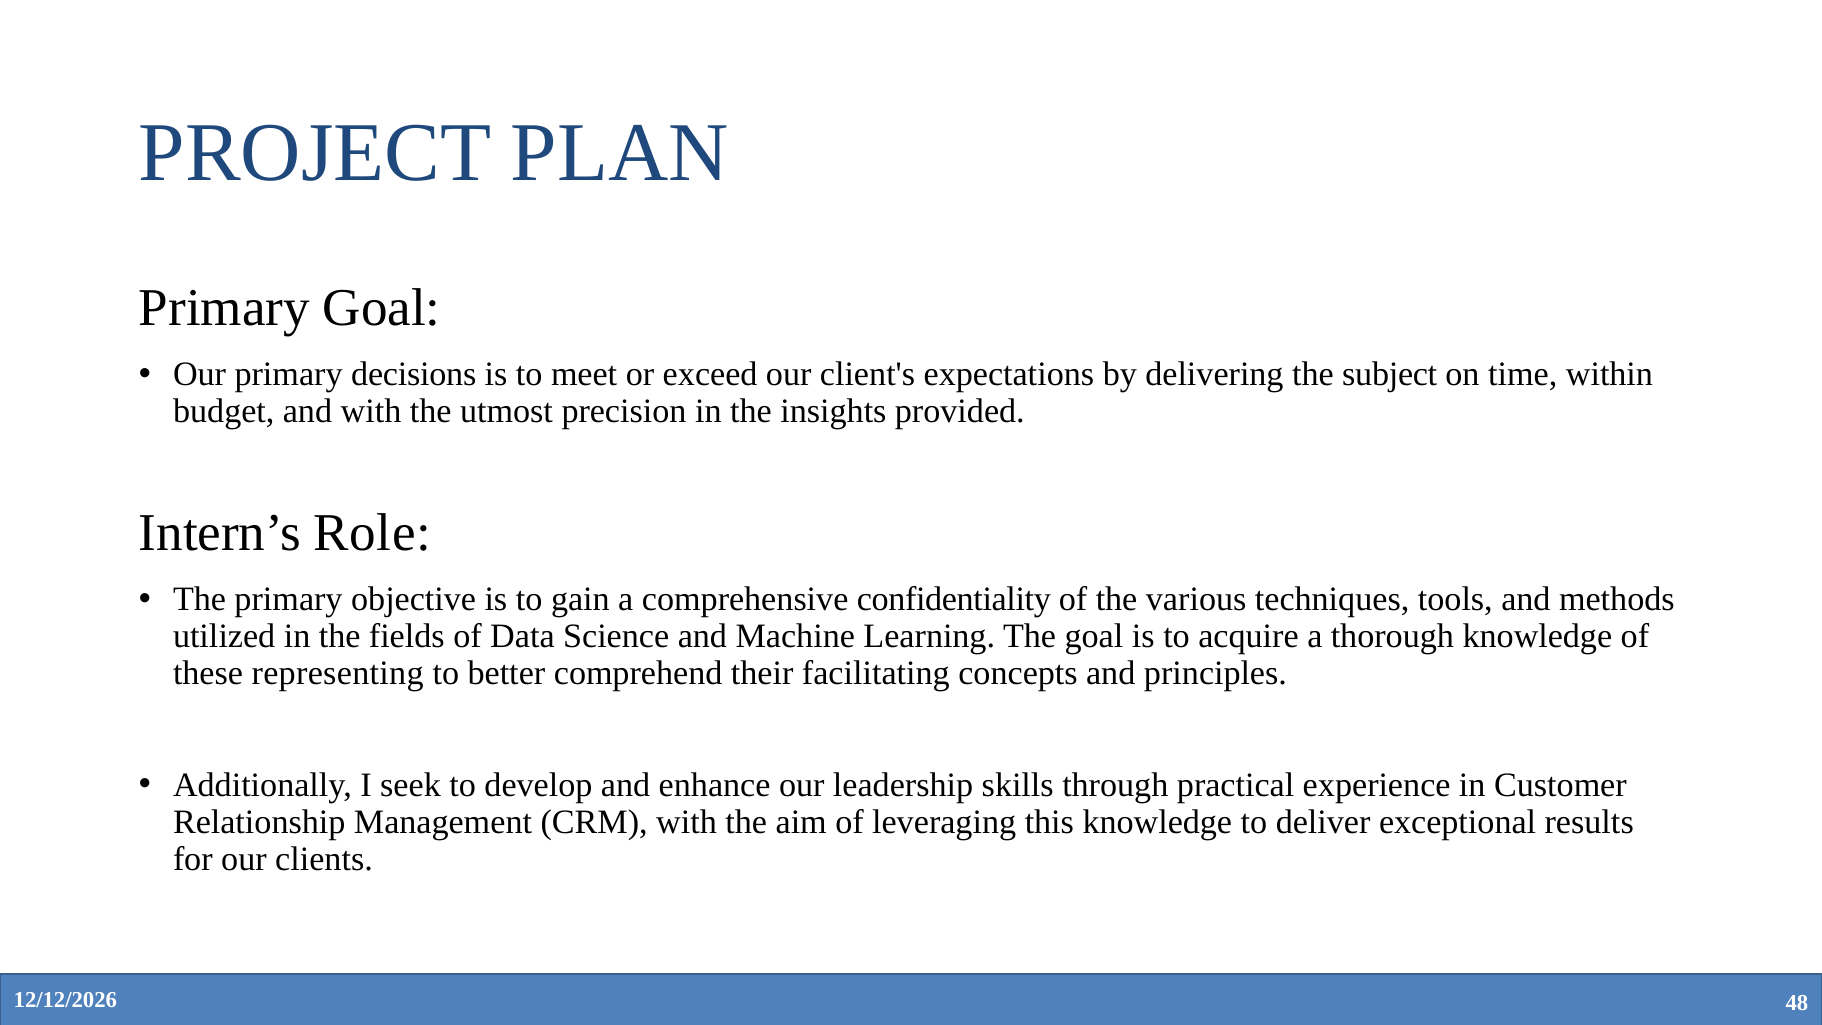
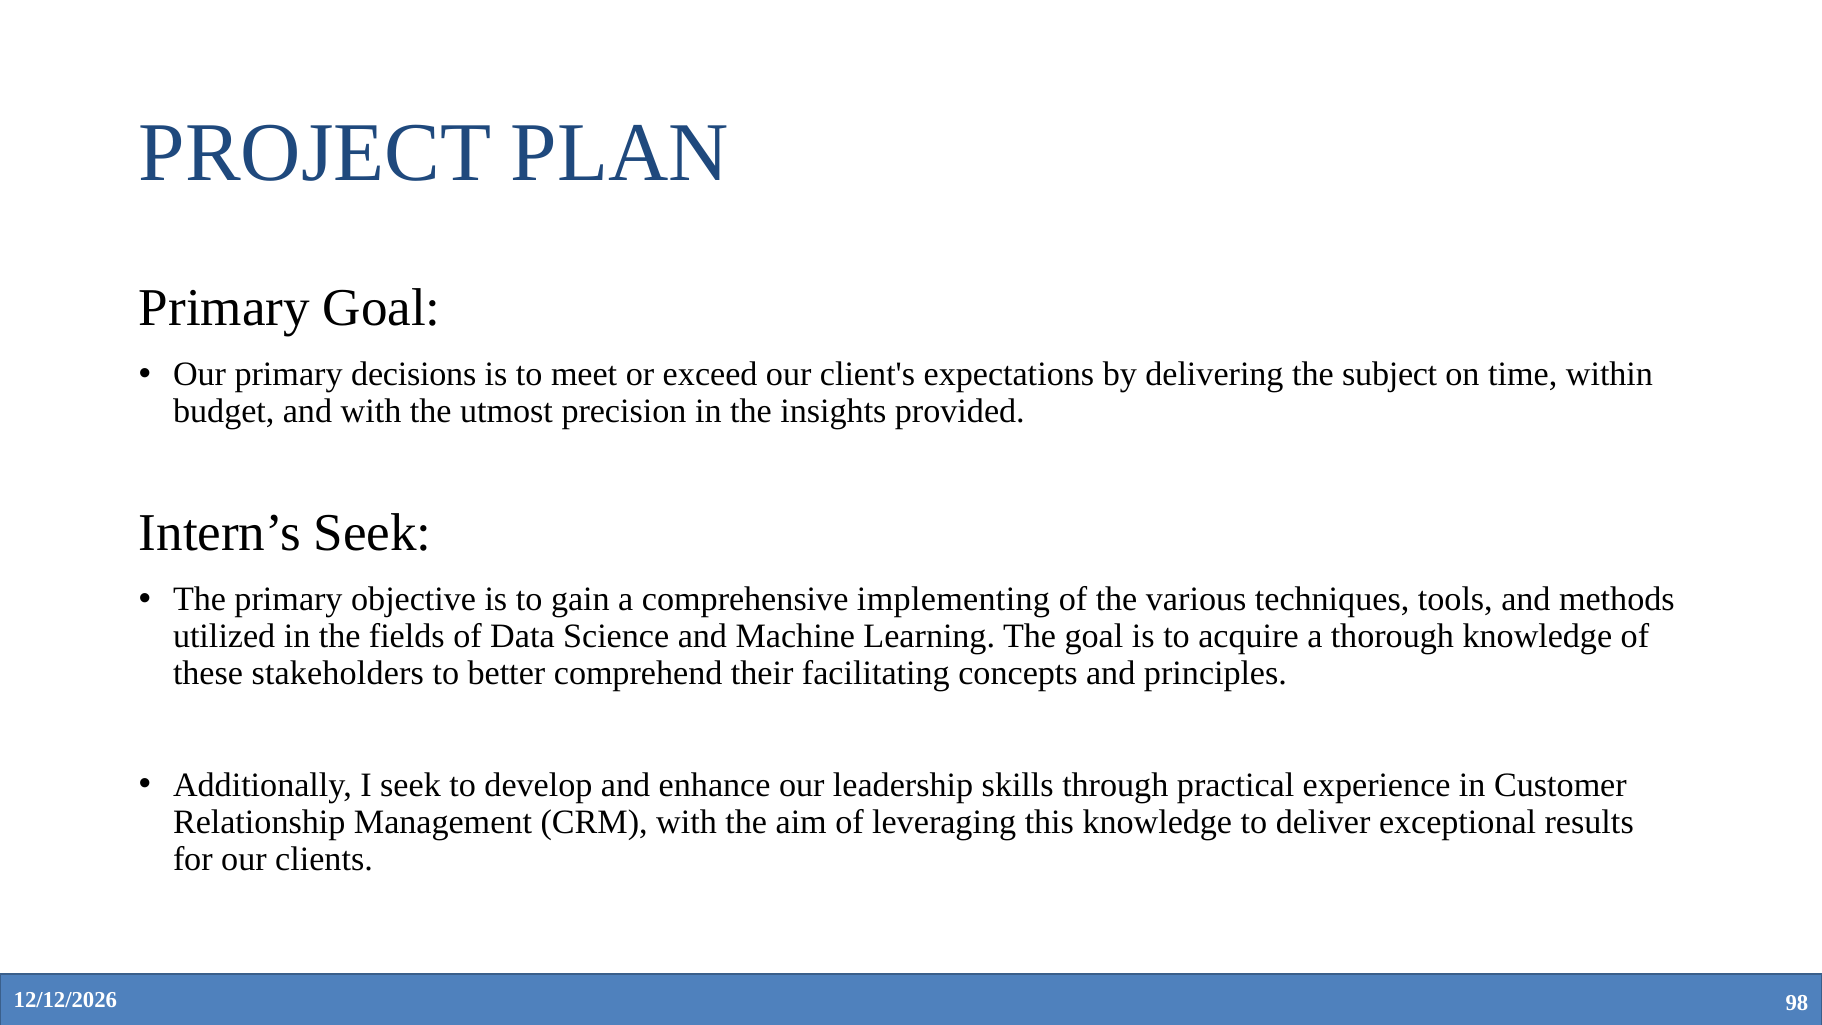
Intern’s Role: Role -> Seek
confidentiality: confidentiality -> implementing
representing: representing -> stakeholders
48: 48 -> 98
